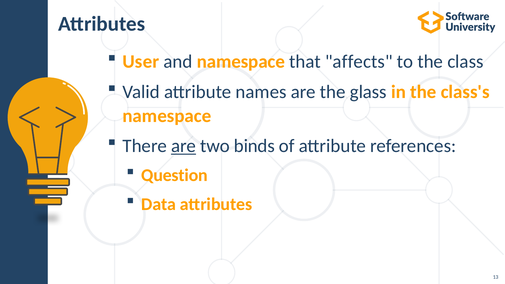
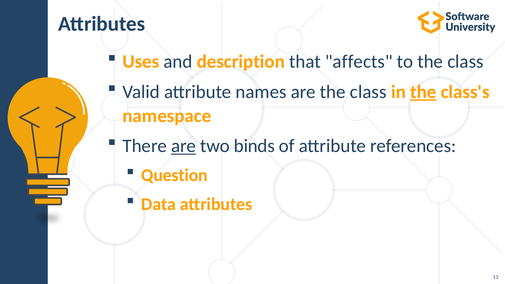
User: User -> Uses
and namespace: namespace -> description
are the glass: glass -> class
the at (423, 92) underline: none -> present
